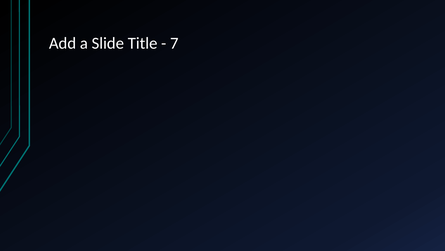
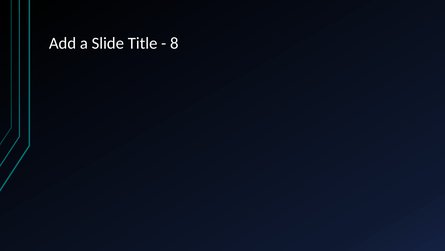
7: 7 -> 8
